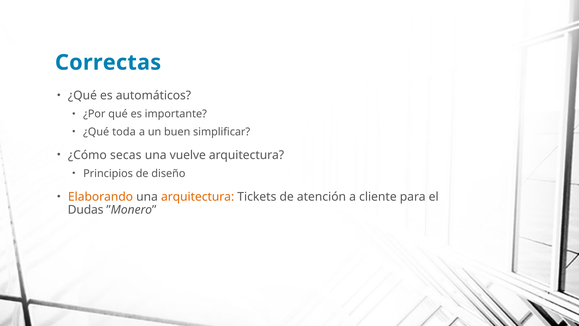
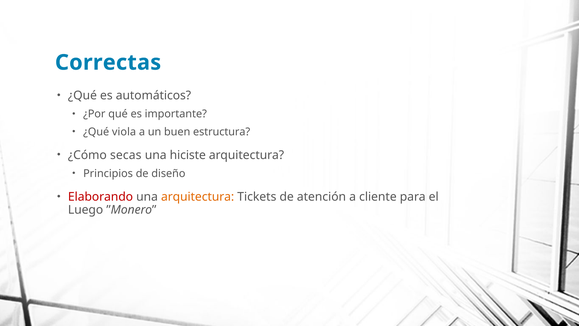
toda: toda -> viola
simplificar: simplificar -> estructura
vuelve: vuelve -> hiciste
Elaborando colour: orange -> red
Dudas: Dudas -> Luego
